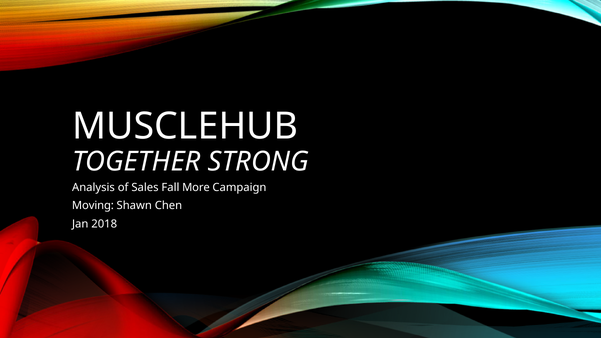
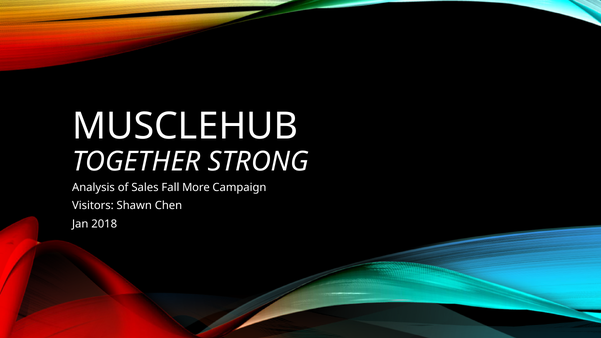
Moving: Moving -> Visitors
